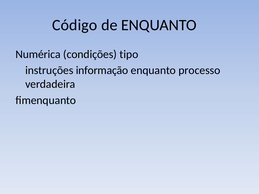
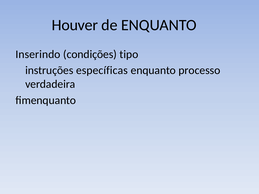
Código: Código -> Houver
Numérica: Numérica -> Inserindo
informação: informação -> específicas
